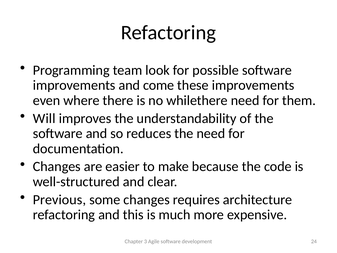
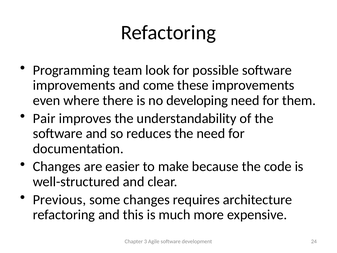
whilethere: whilethere -> developing
Will: Will -> Pair
